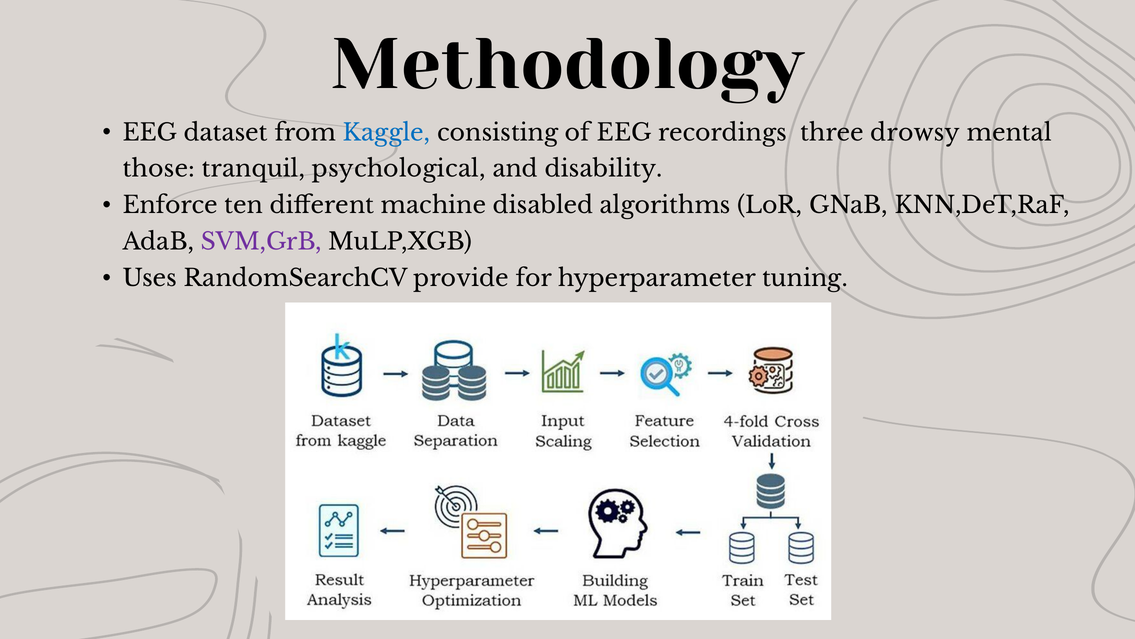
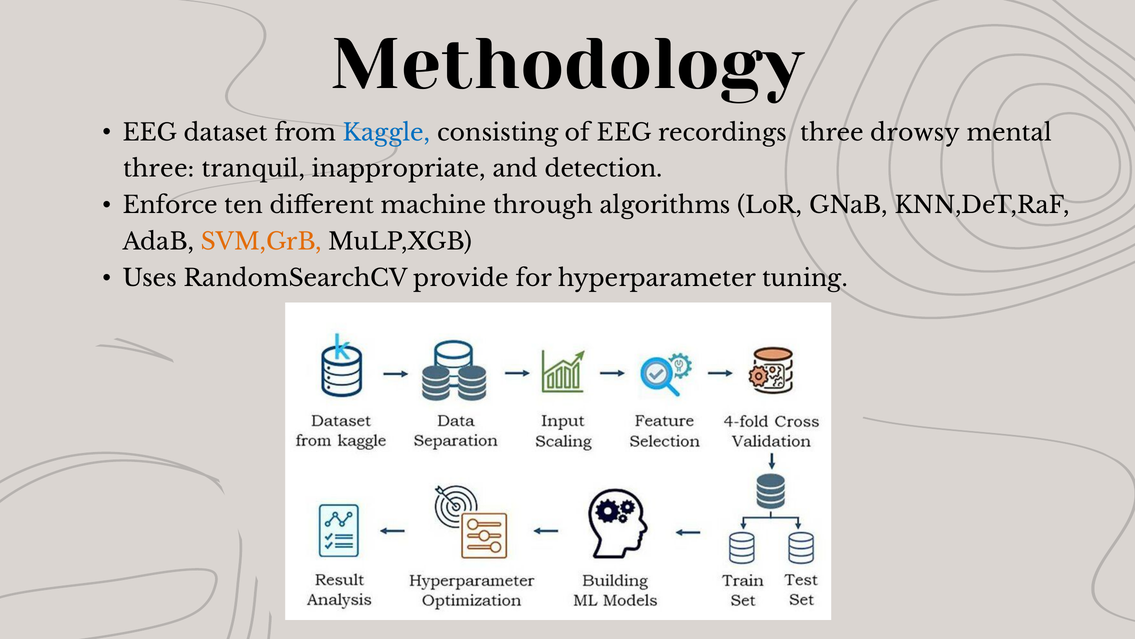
those at (159, 169): those -> three
psychological: psychological -> inappropriate
disability: disability -> detection
disabled: disabled -> through
SVM,GrB colour: purple -> orange
